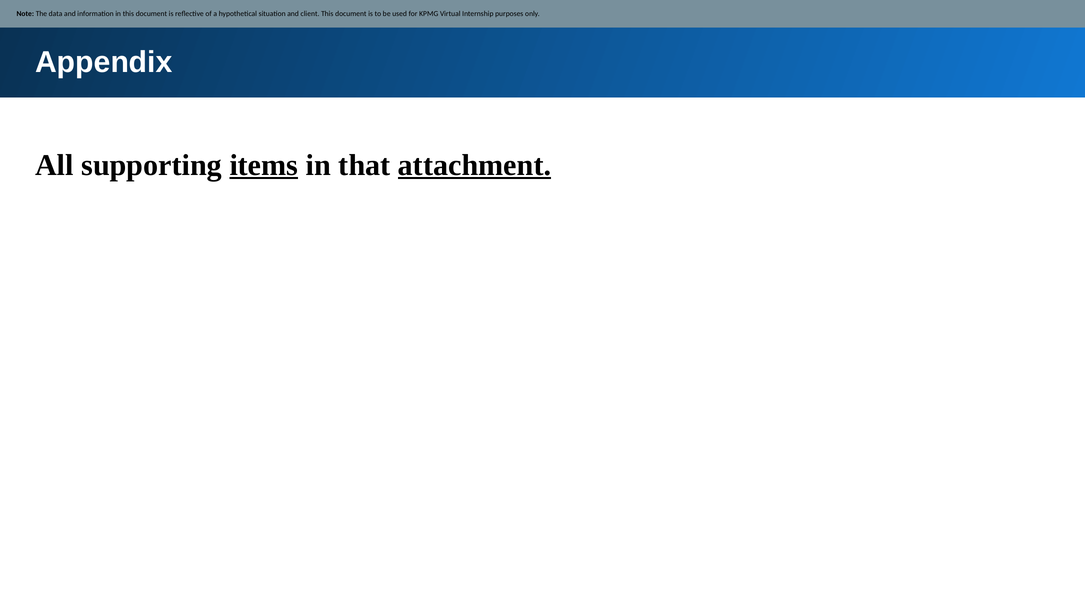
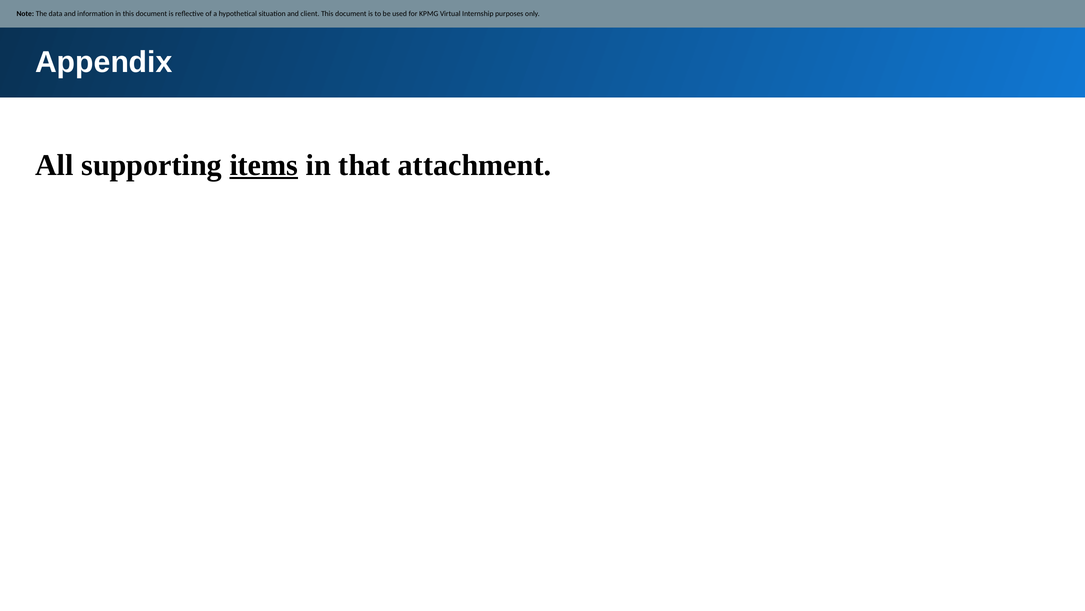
attachment underline: present -> none
